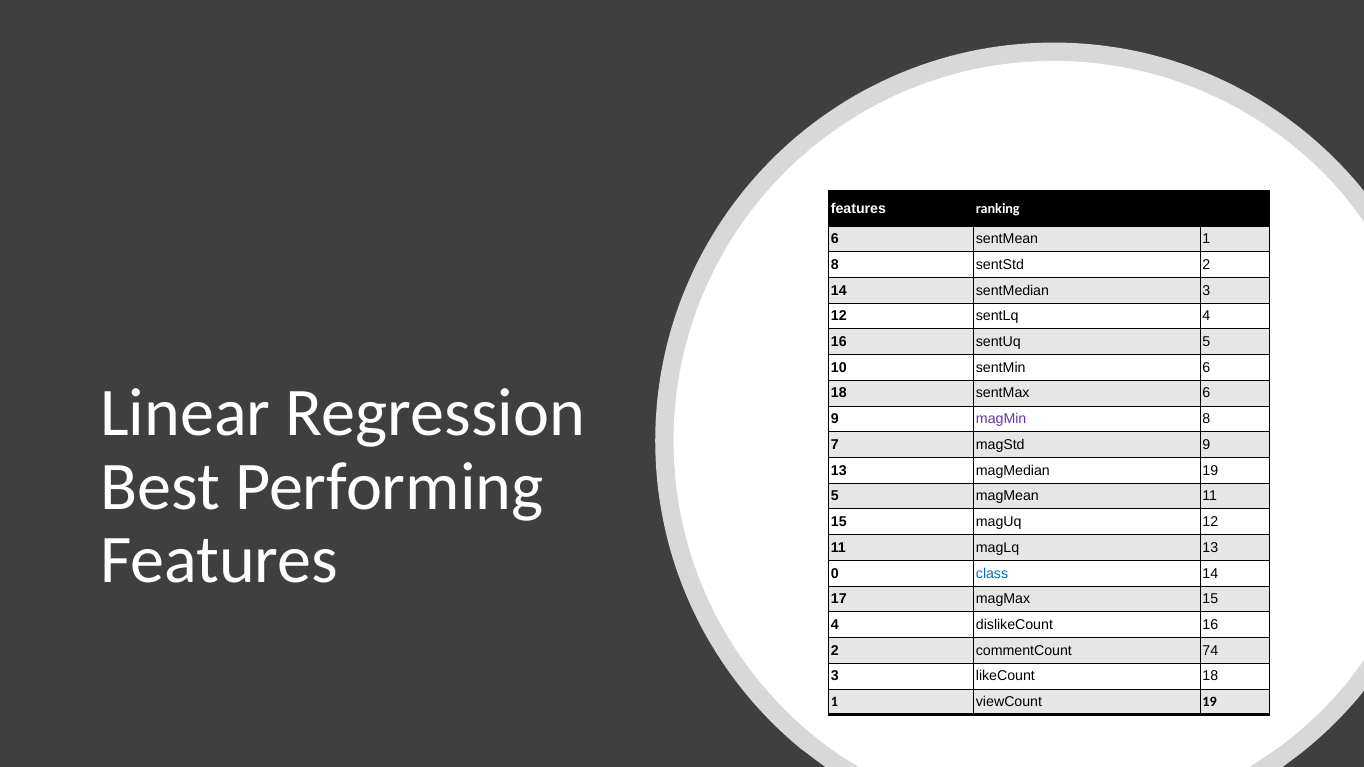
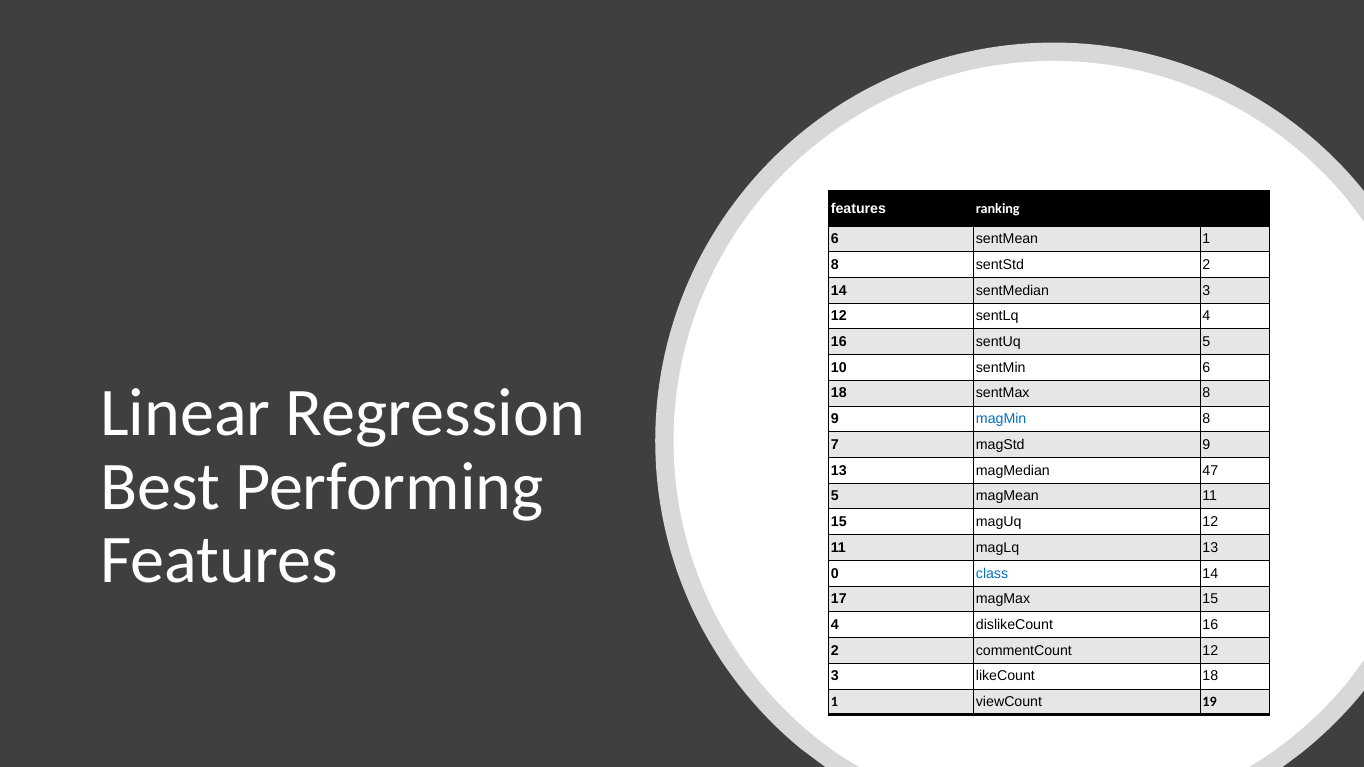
sentMax 6: 6 -> 8
magMin colour: purple -> blue
magMedian 19: 19 -> 47
commentCount 74: 74 -> 12
